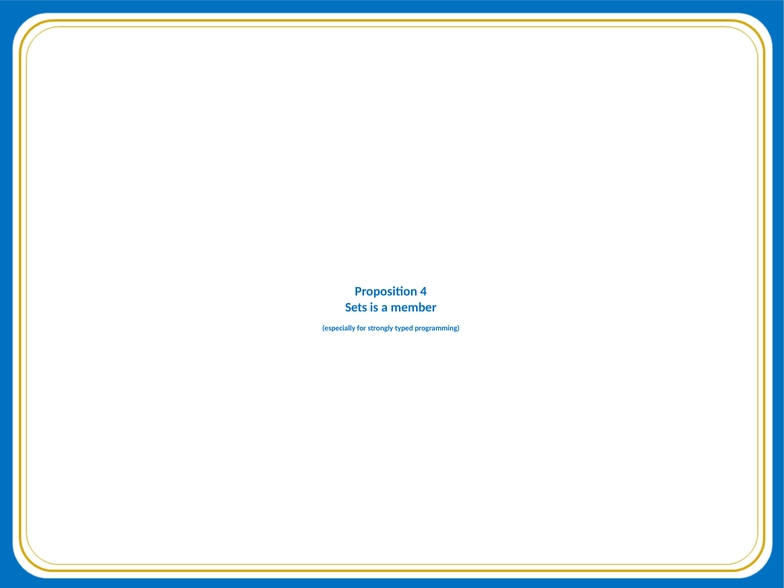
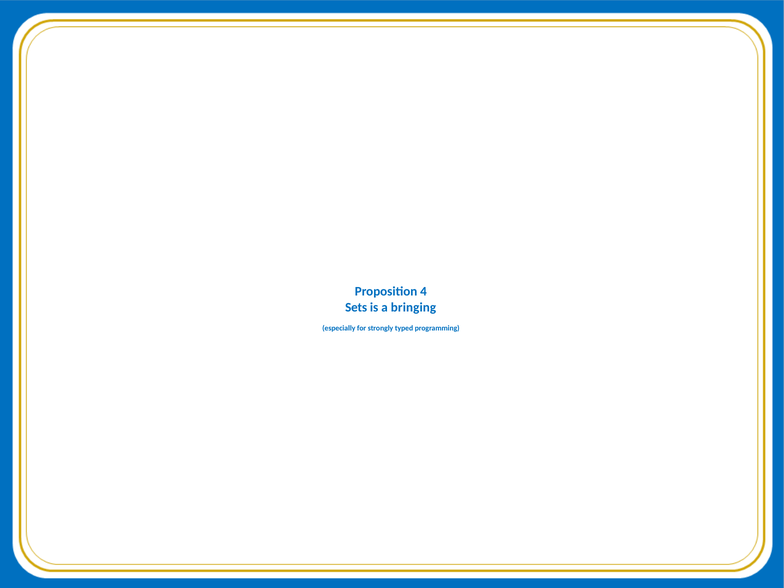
member: member -> bringing
